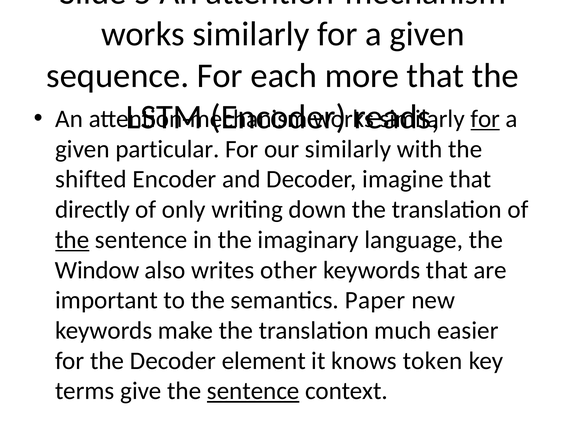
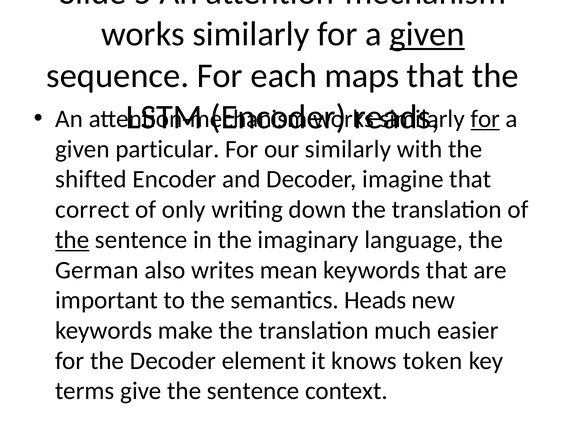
given at (427, 34) underline: none -> present
more: more -> maps
directly: directly -> correct
Window: Window -> German
other: other -> mean
Paper: Paper -> Heads
sentence at (253, 390) underline: present -> none
